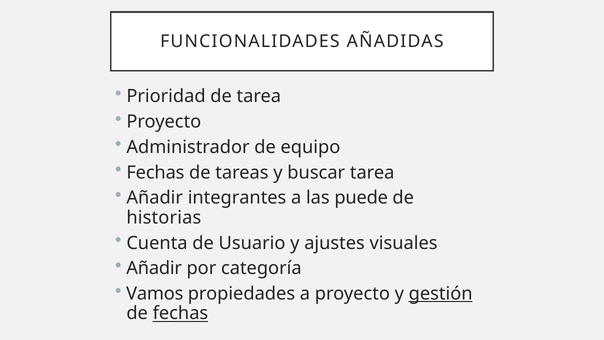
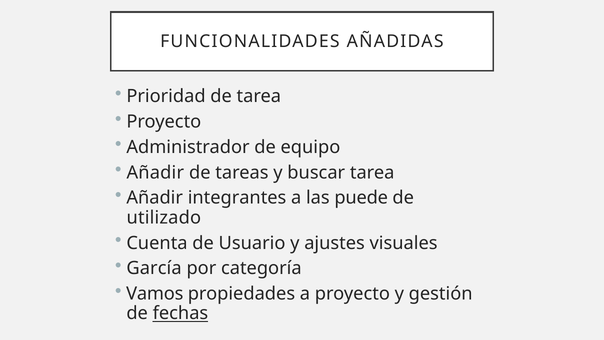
Fechas at (155, 172): Fechas -> Añadir
historias: historias -> utilizado
Añadir at (154, 268): Añadir -> García
gestión underline: present -> none
